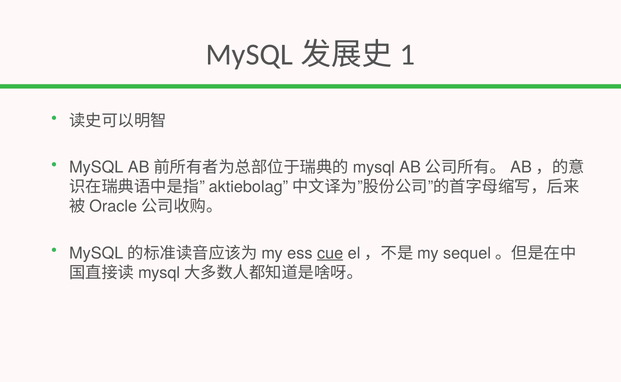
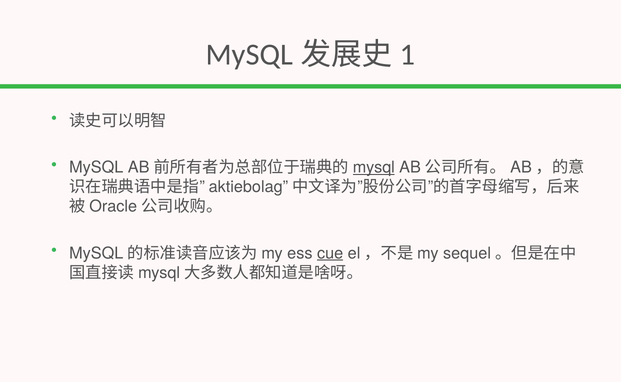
mysql at (374, 168) underline: none -> present
